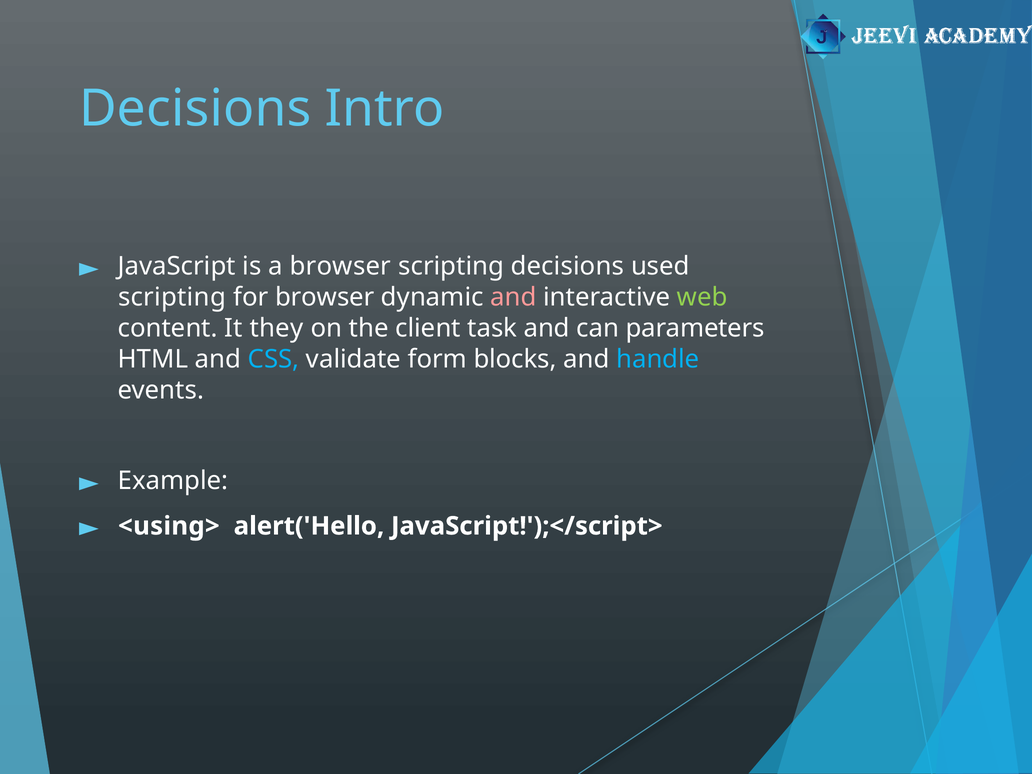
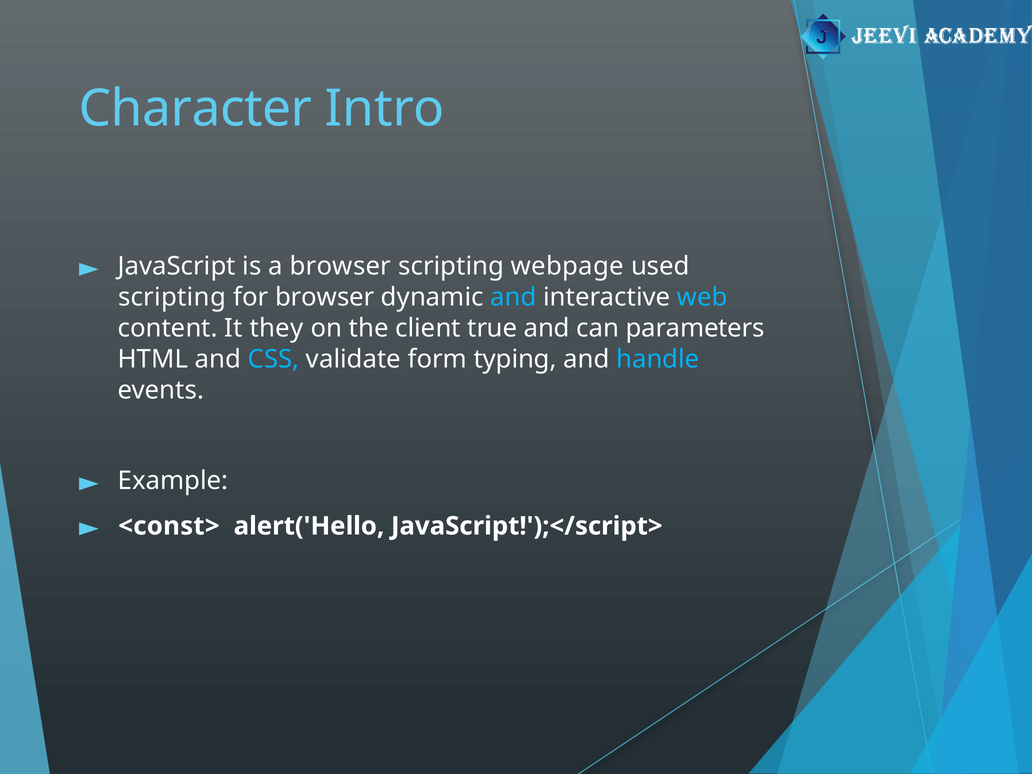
Decisions at (195, 109): Decisions -> Character
scripting decisions: decisions -> webpage
and at (513, 297) colour: pink -> light blue
web colour: light green -> light blue
task: task -> true
blocks: blocks -> typing
<using>: <using> -> <const>
